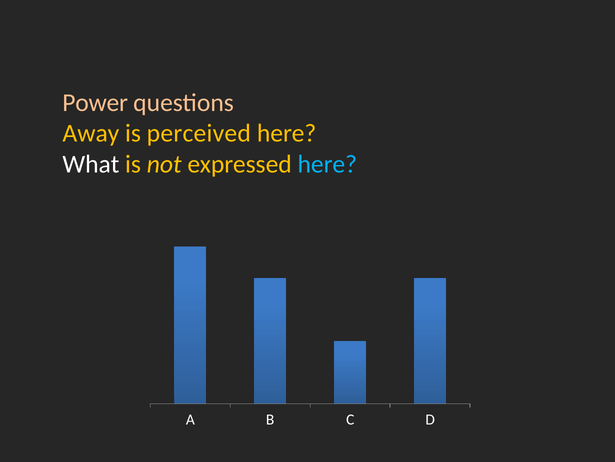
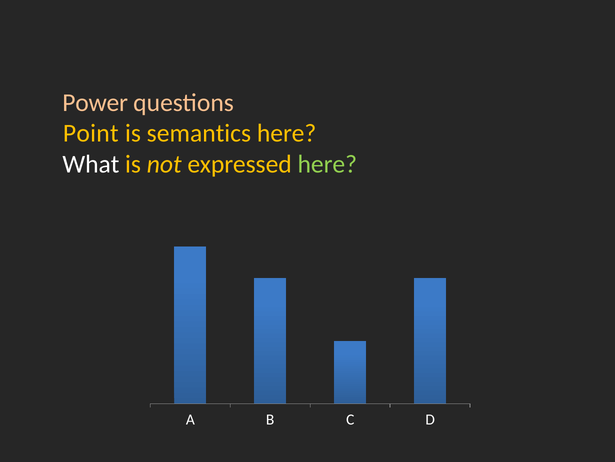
Away: Away -> Point
perceived: perceived -> semantics
here at (327, 164) colour: light blue -> light green
